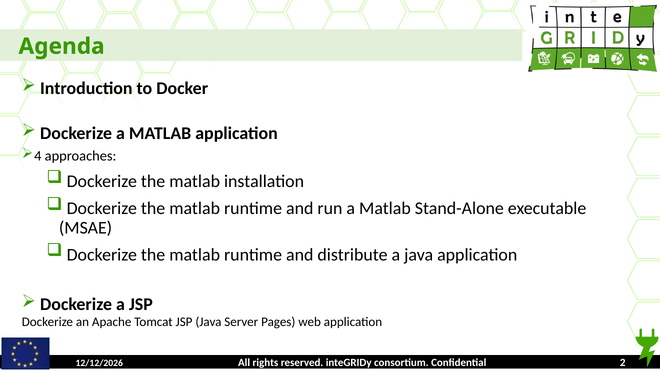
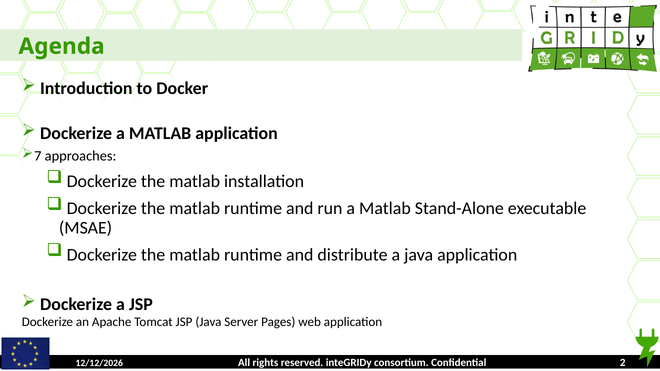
4: 4 -> 7
